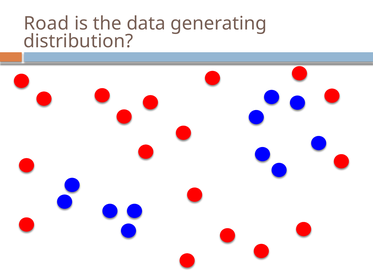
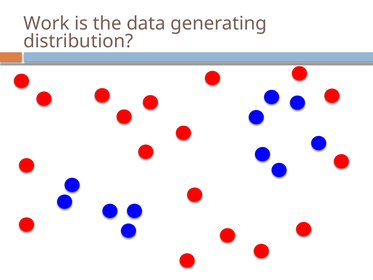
Road: Road -> Work
